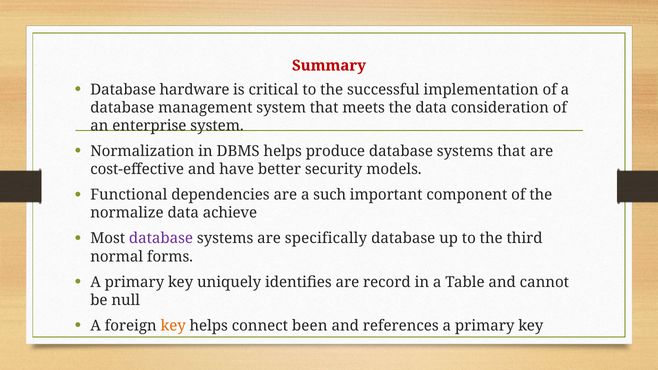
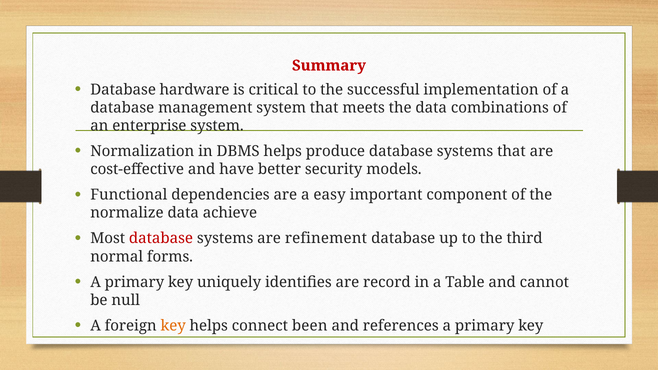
consideration: consideration -> combinations
such: such -> easy
database at (161, 239) colour: purple -> red
specifically: specifically -> refinement
